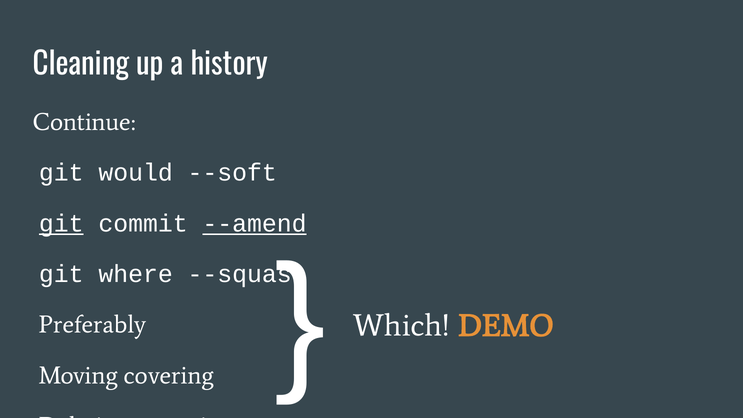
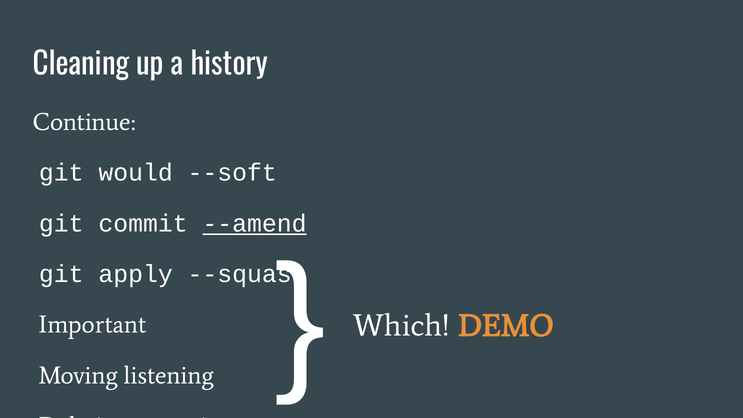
git at (61, 223) underline: present -> none
where: where -> apply
Preferably: Preferably -> Important
covering: covering -> listening
